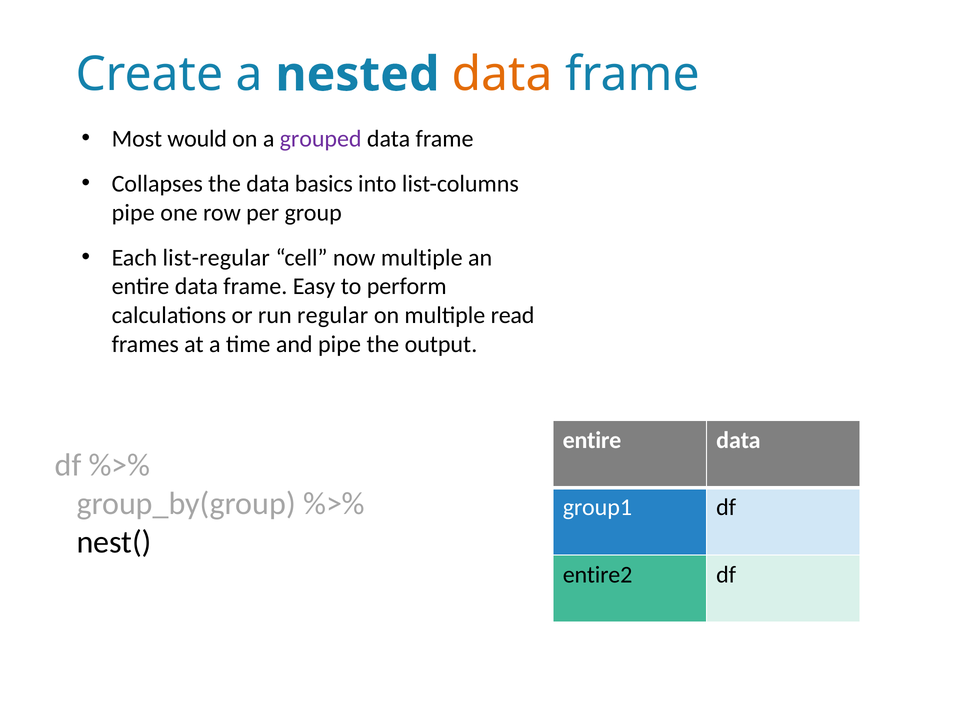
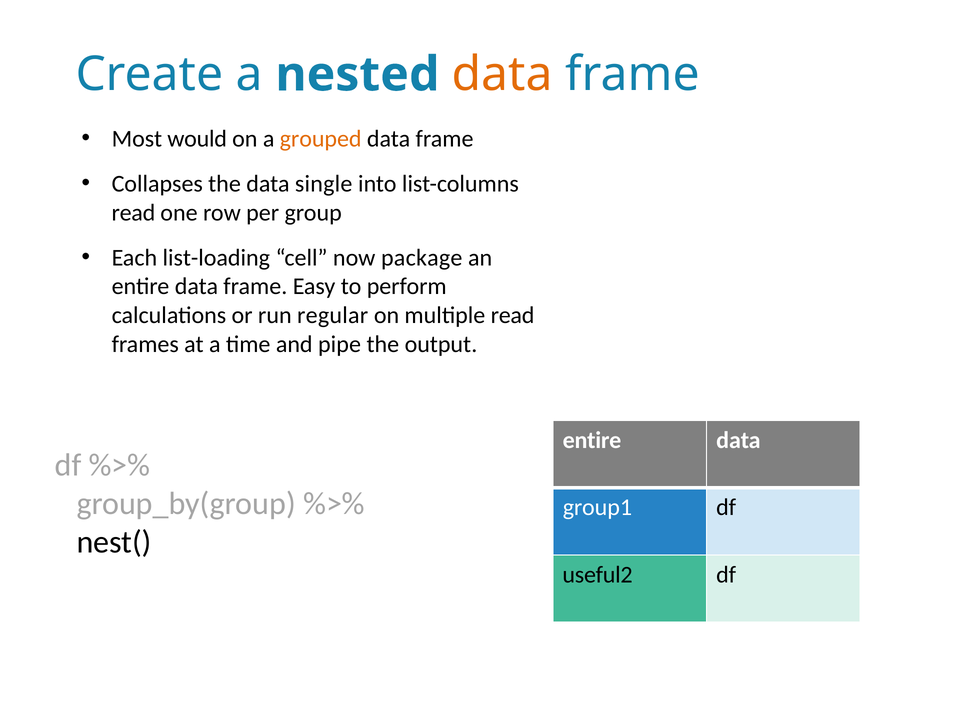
grouped colour: purple -> orange
basics: basics -> single
pipe at (133, 213): pipe -> read
list-regular: list-regular -> list-loading
now multiple: multiple -> package
entire2: entire2 -> useful2
